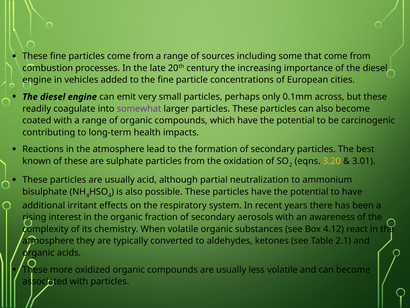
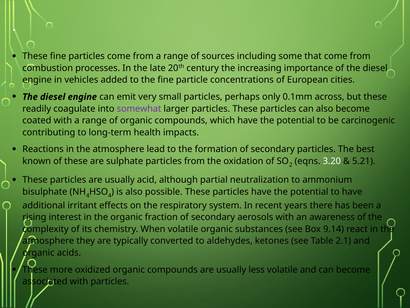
3.20 colour: yellow -> white
3.01: 3.01 -> 5.21
4.12: 4.12 -> 9.14
